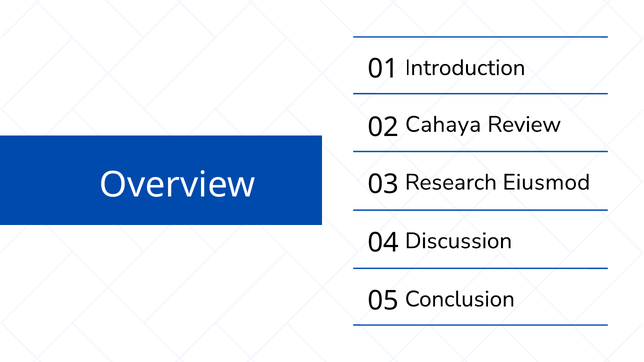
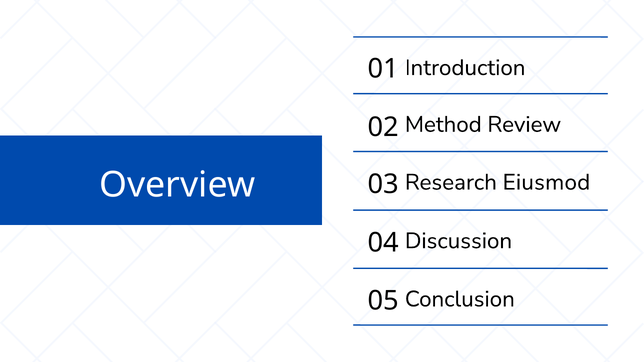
Cahaya: Cahaya -> Method
